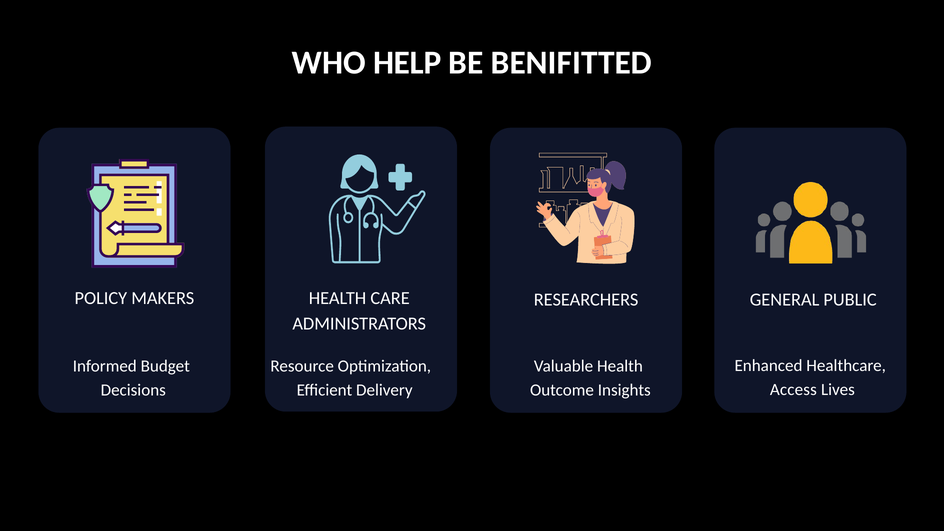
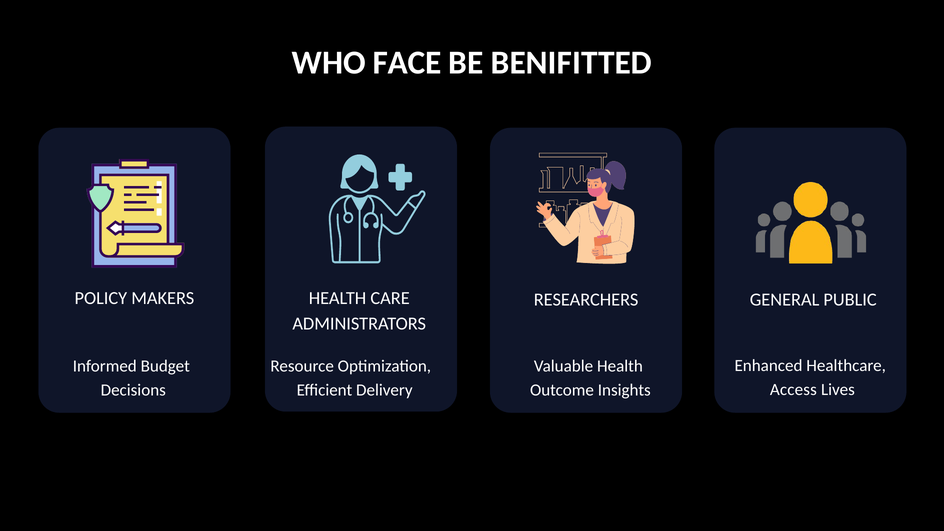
HELP: HELP -> FACE
